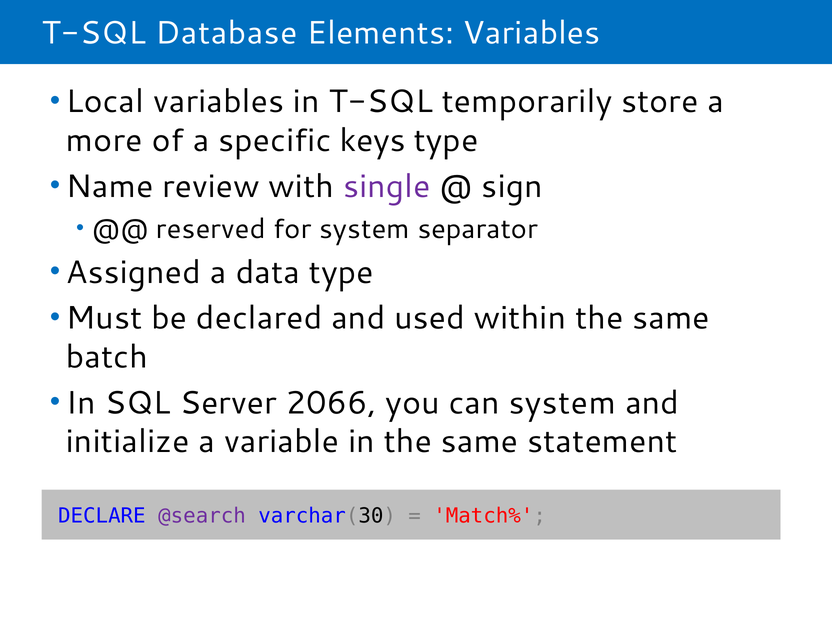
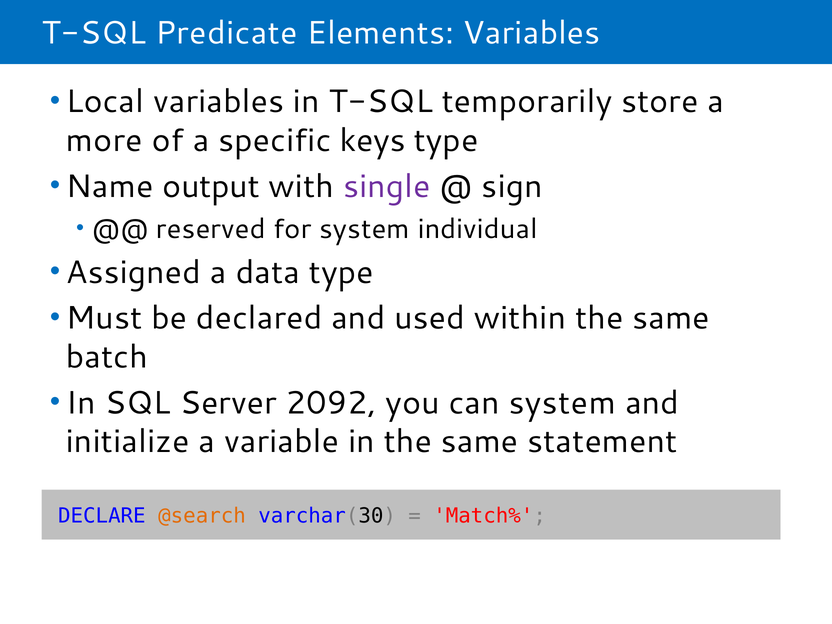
Database: Database -> Predicate
review: review -> output
separator: separator -> individual
2066: 2066 -> 2092
@search colour: purple -> orange
